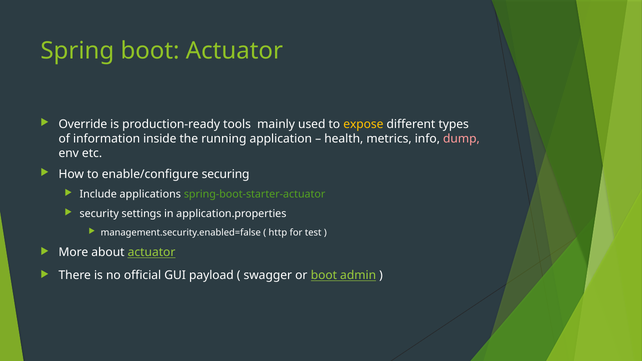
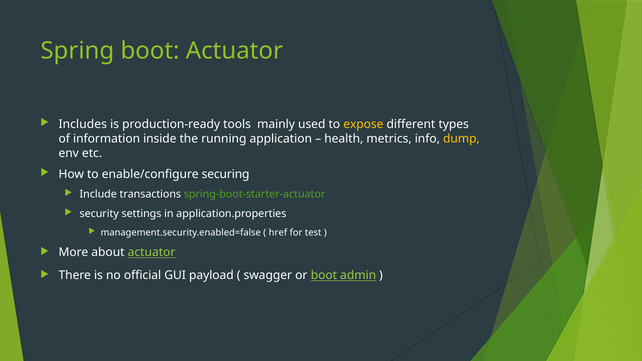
Override: Override -> Includes
dump colour: pink -> yellow
applications: applications -> transactions
http: http -> href
